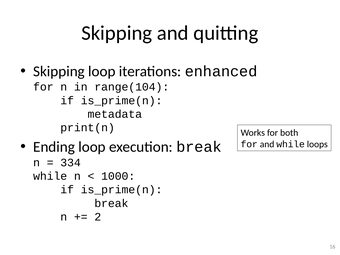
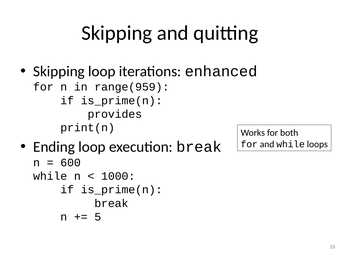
range(104: range(104 -> range(959
metadata: metadata -> provides
334: 334 -> 600
2: 2 -> 5
